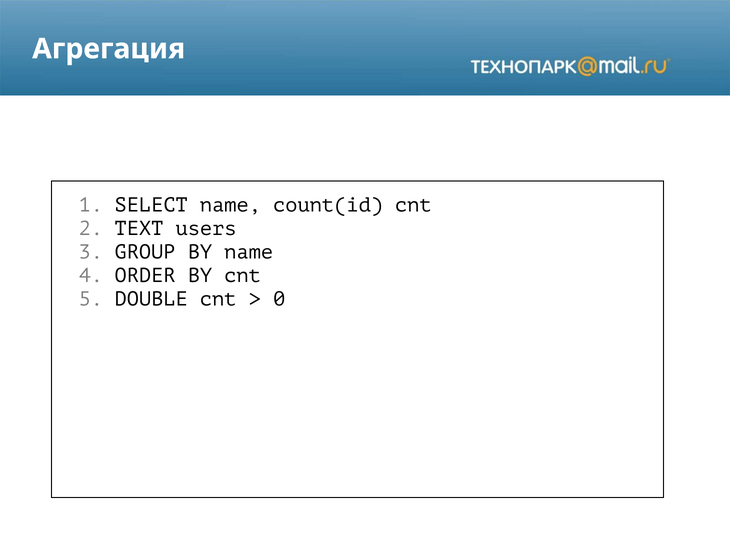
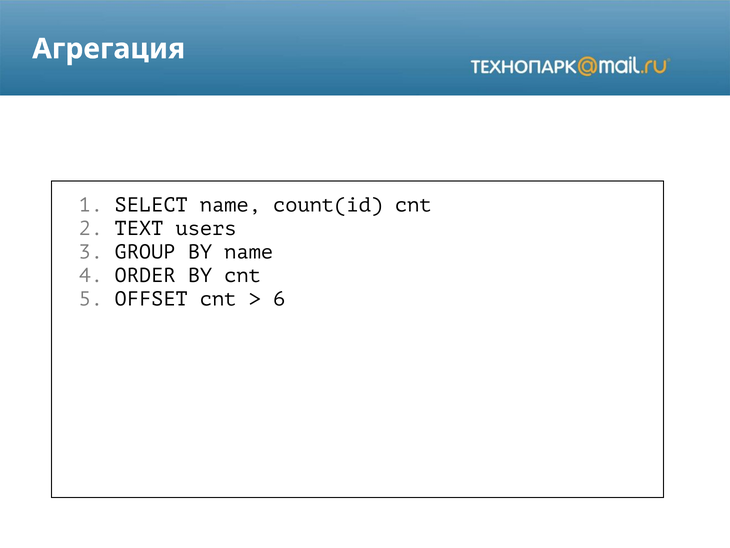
DOUBLE: DOUBLE -> OFFSET
0: 0 -> 6
